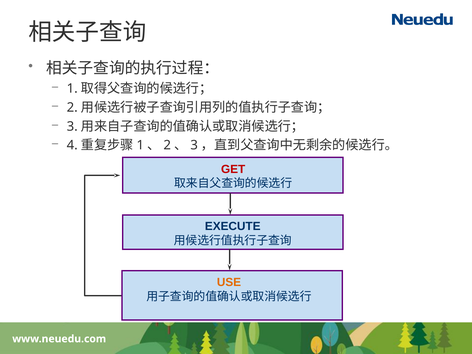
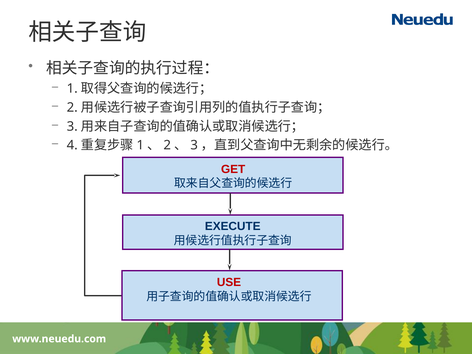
USE colour: orange -> red
